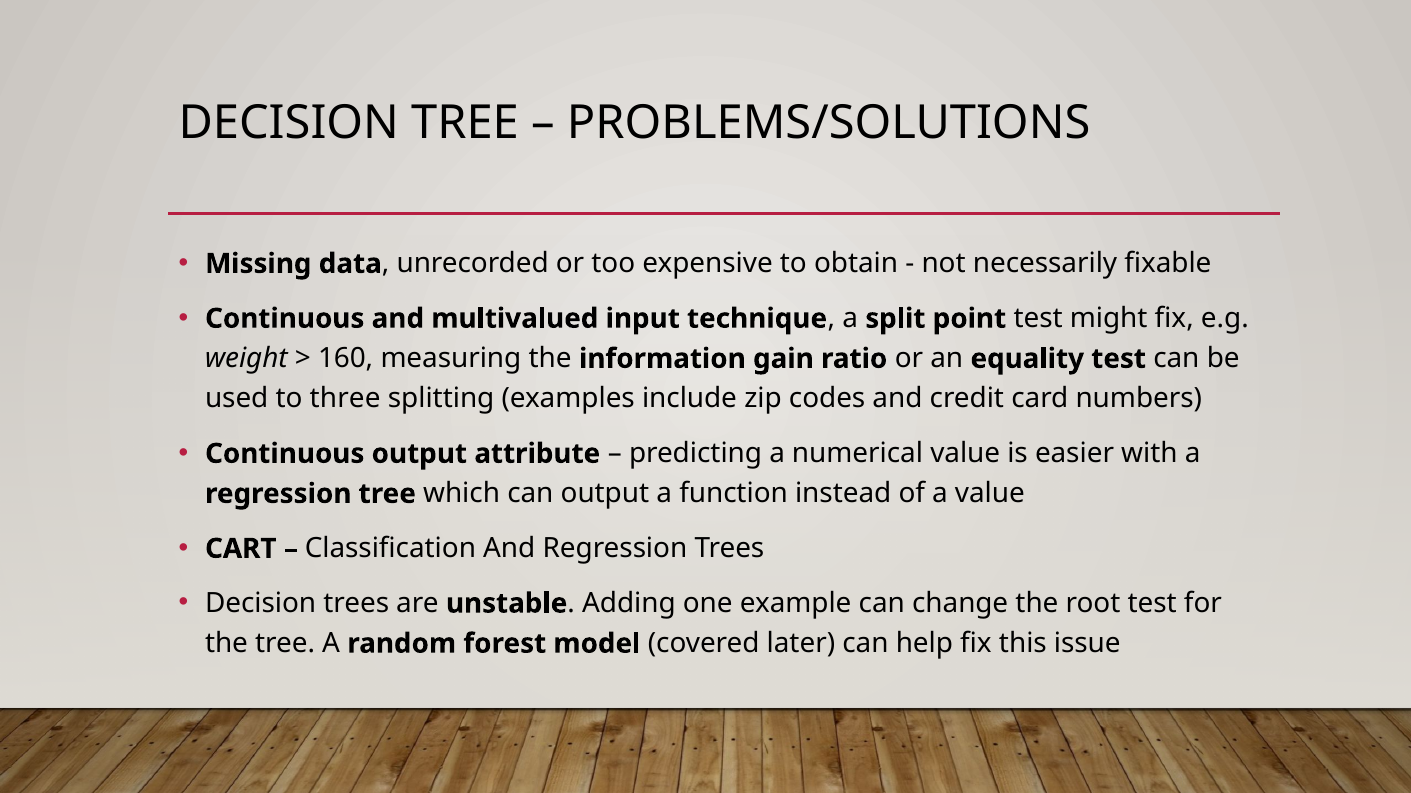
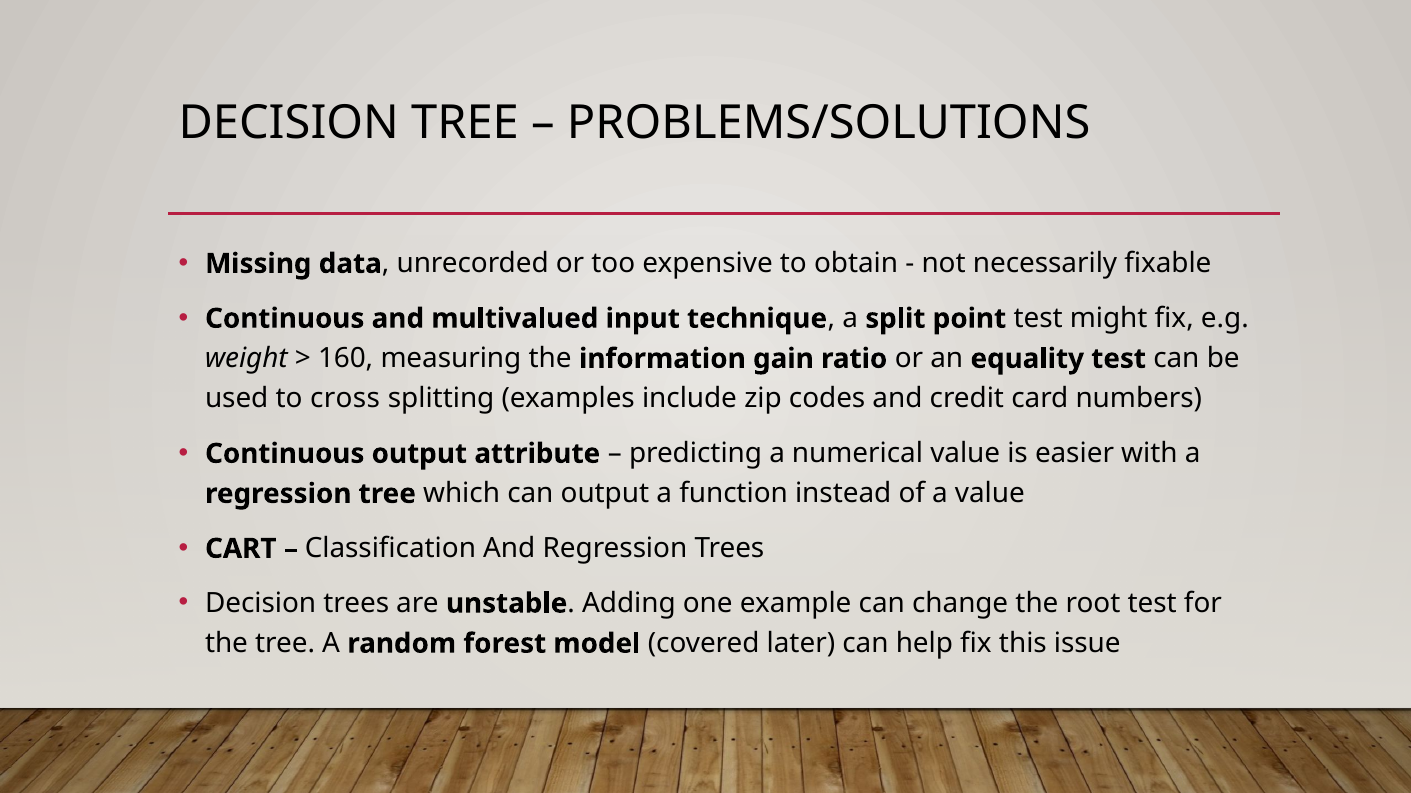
three: three -> cross
